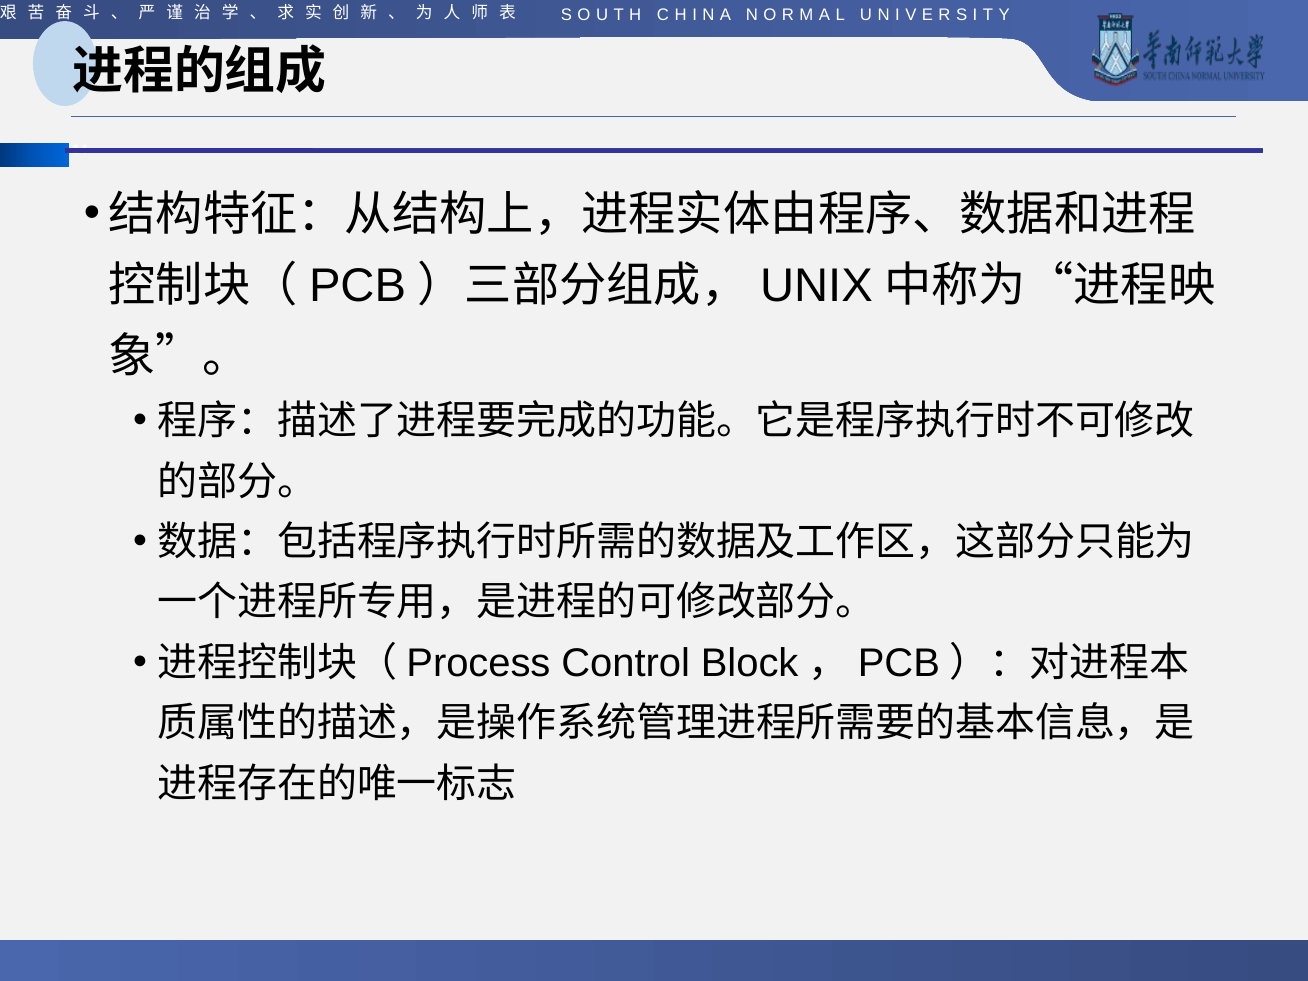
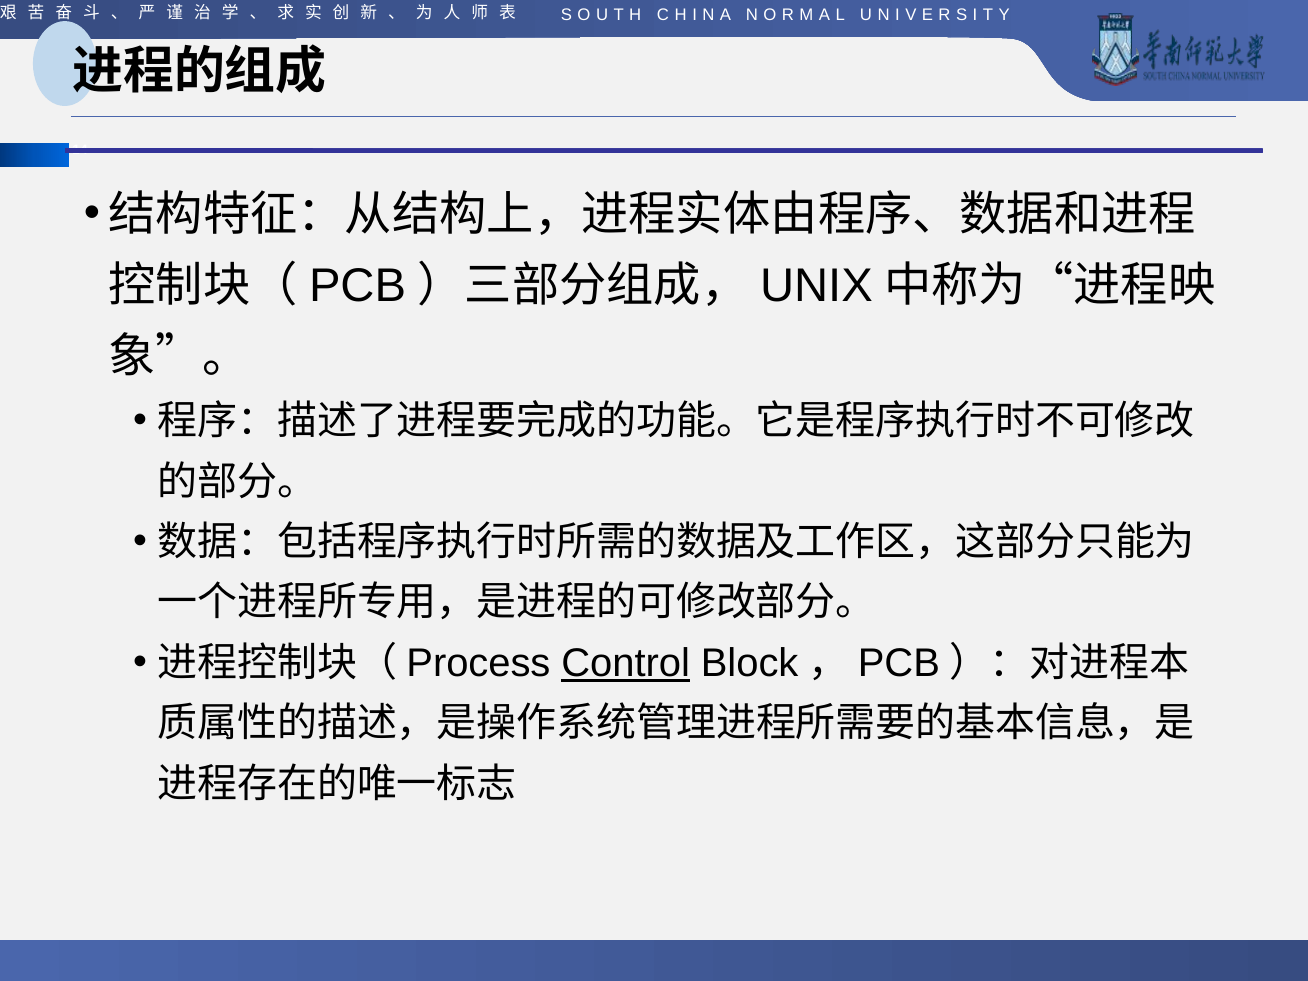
Control underline: none -> present
